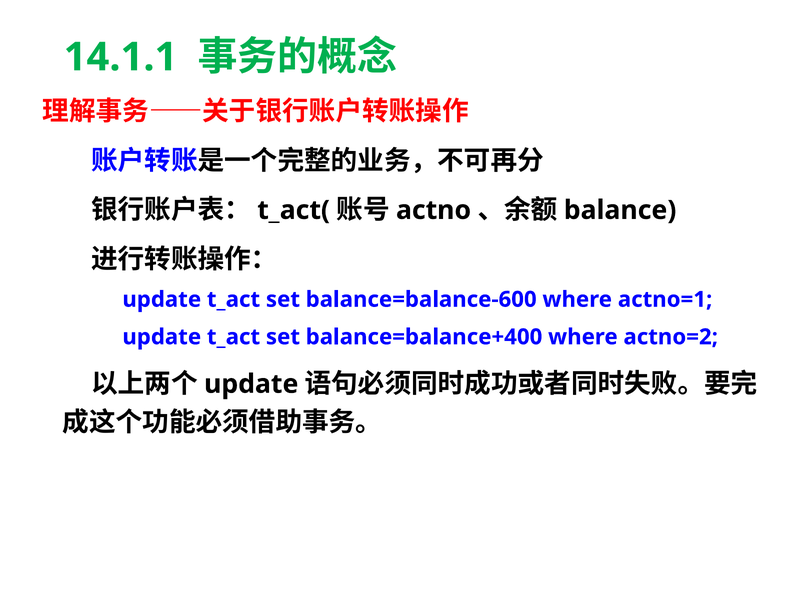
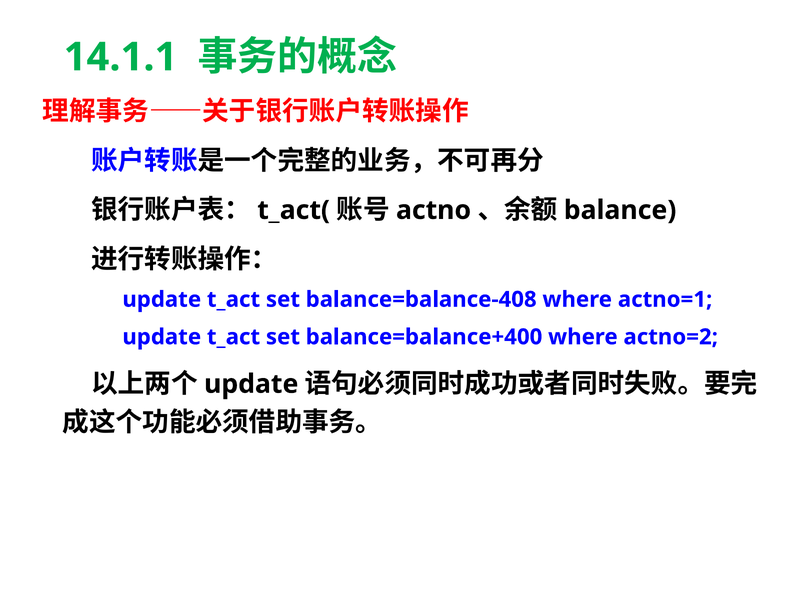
balance=balance-600: balance=balance-600 -> balance=balance-408
